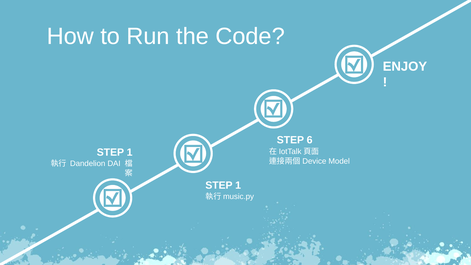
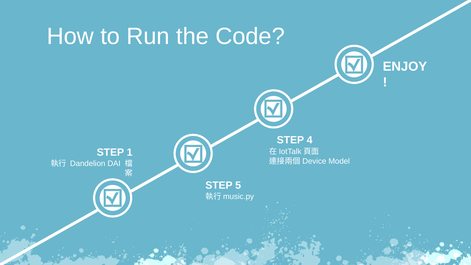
6: 6 -> 4
1 at (238, 185): 1 -> 5
